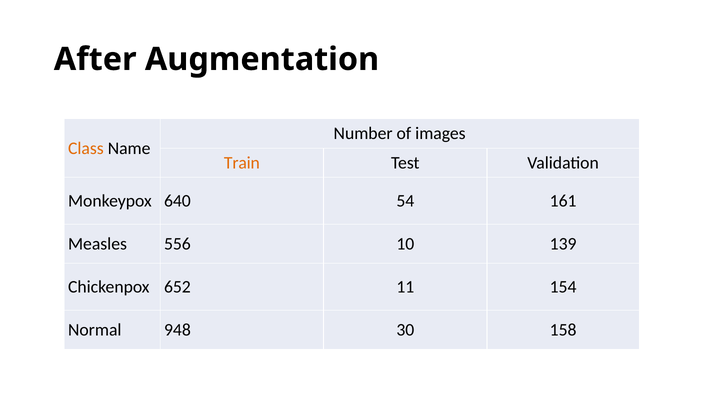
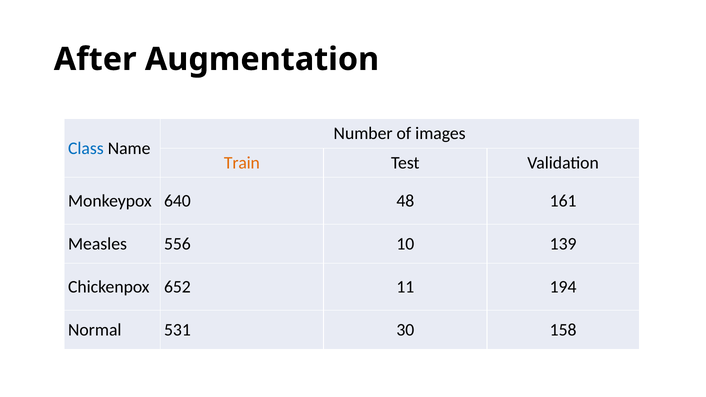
Class colour: orange -> blue
54: 54 -> 48
154: 154 -> 194
948: 948 -> 531
